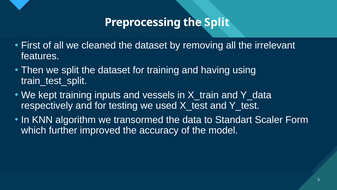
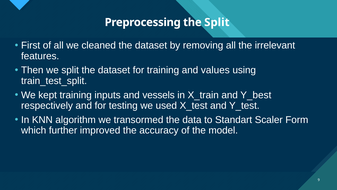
having: having -> values
Y_data: Y_data -> Y_best
